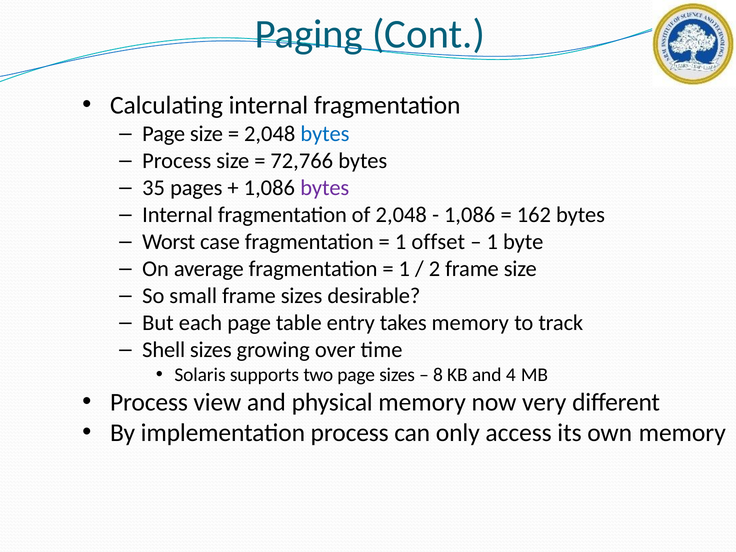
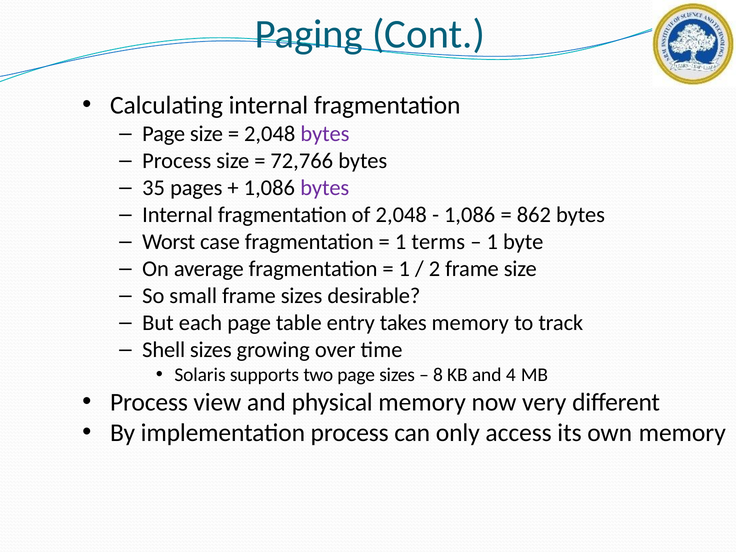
bytes at (325, 134) colour: blue -> purple
162: 162 -> 862
offset: offset -> terms
